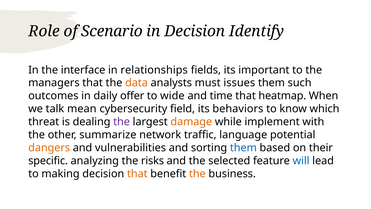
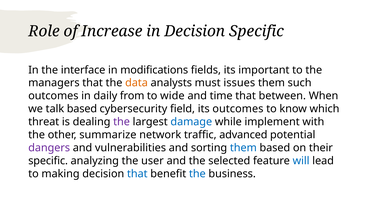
Scenario: Scenario -> Increase
Decision Identify: Identify -> Specific
relationships: relationships -> modifications
offer: offer -> from
heatmap: heatmap -> between
talk mean: mean -> based
its behaviors: behaviors -> outcomes
damage colour: orange -> blue
language: language -> advanced
dangers colour: orange -> purple
risks: risks -> user
that at (137, 174) colour: orange -> blue
the at (197, 174) colour: orange -> blue
